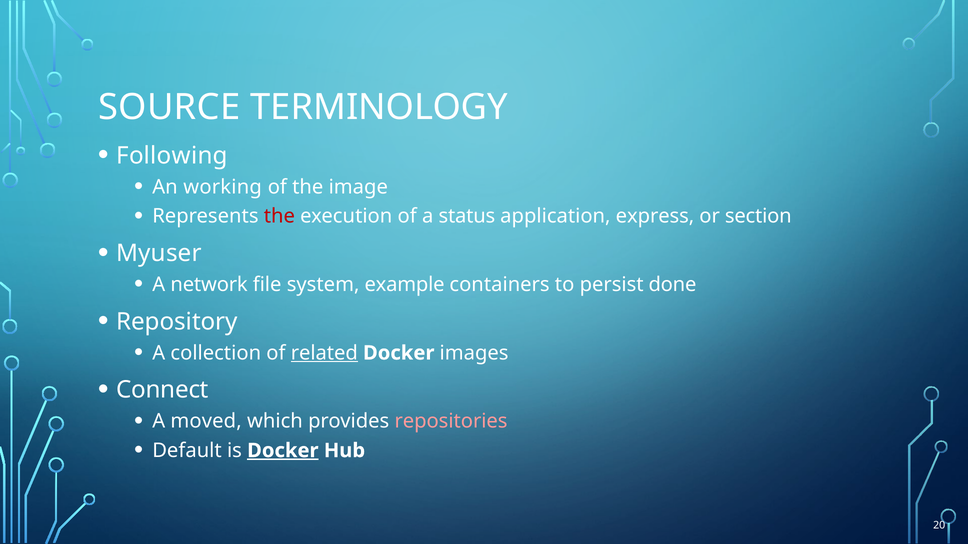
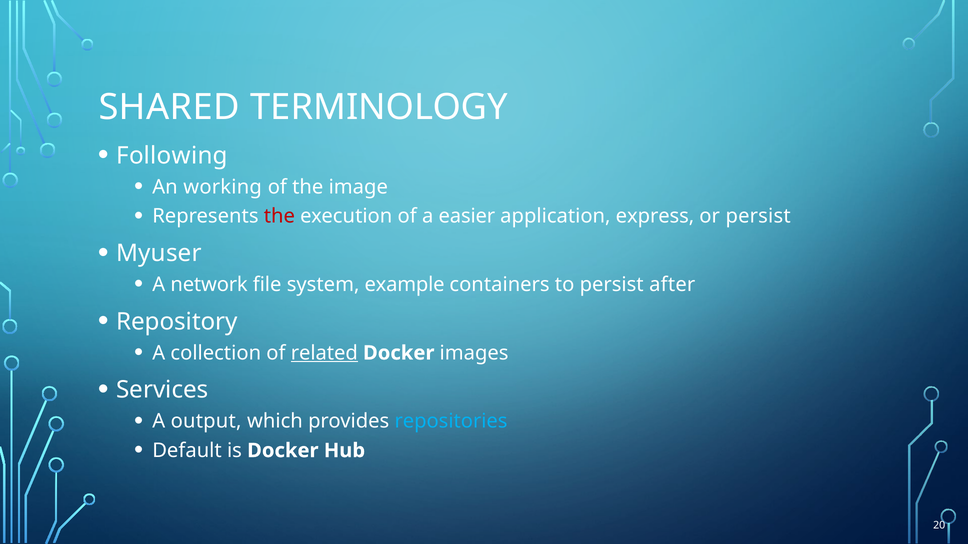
SOURCE: SOURCE -> SHARED
status: status -> easier
or section: section -> persist
done: done -> after
Connect: Connect -> Services
moved: moved -> output
repositories colour: pink -> light blue
Docker at (283, 451) underline: present -> none
